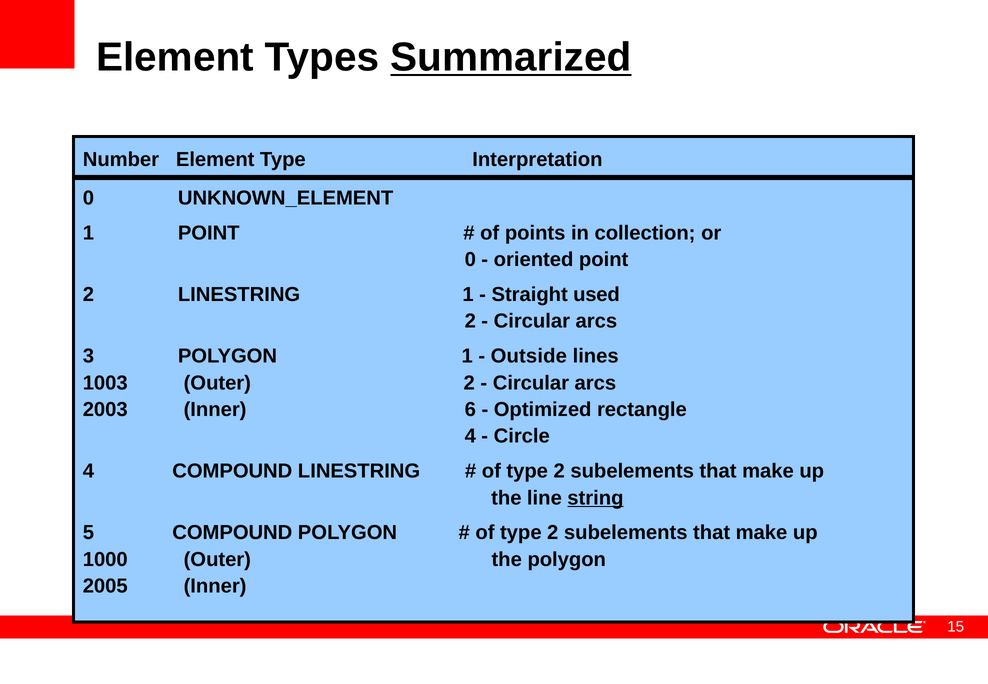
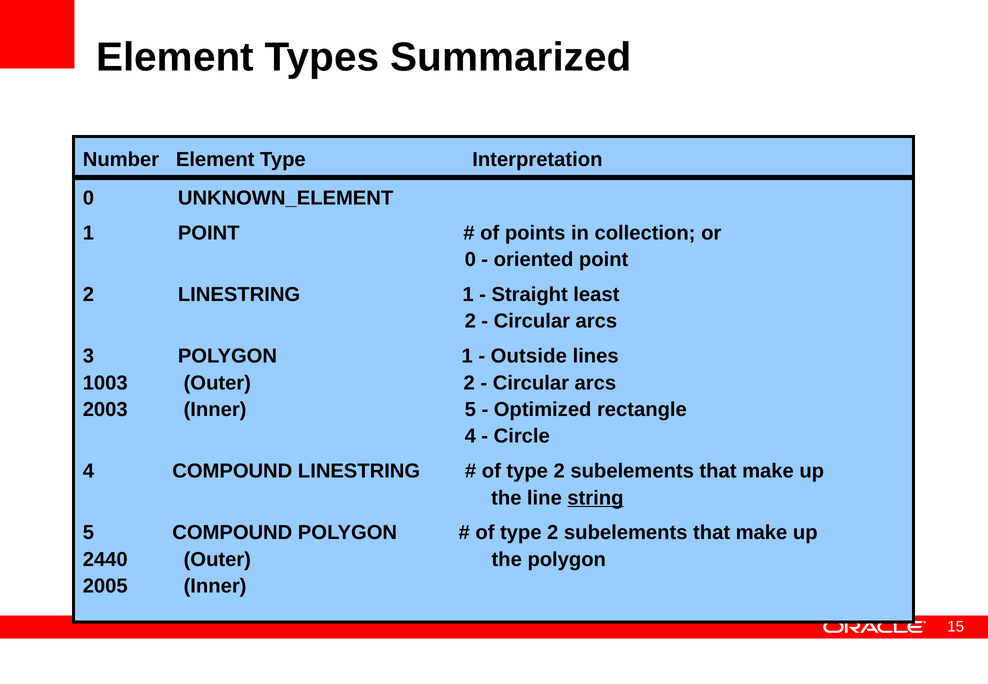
Summarized underline: present -> none
used: used -> least
Inner 6: 6 -> 5
1000: 1000 -> 2440
